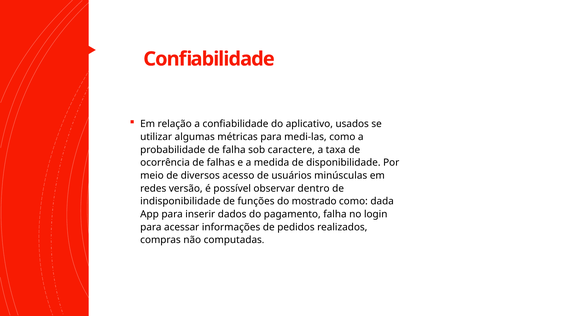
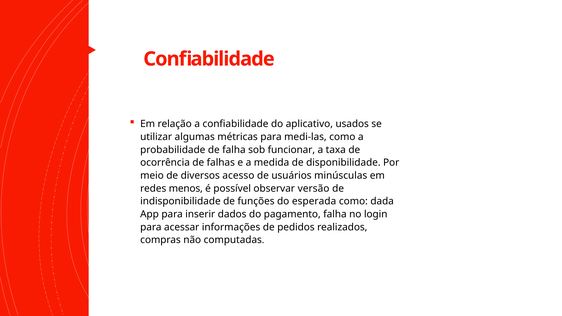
caractere: caractere -> funcionar
versão: versão -> menos
dentro: dentro -> versão
mostrado: mostrado -> esperada
